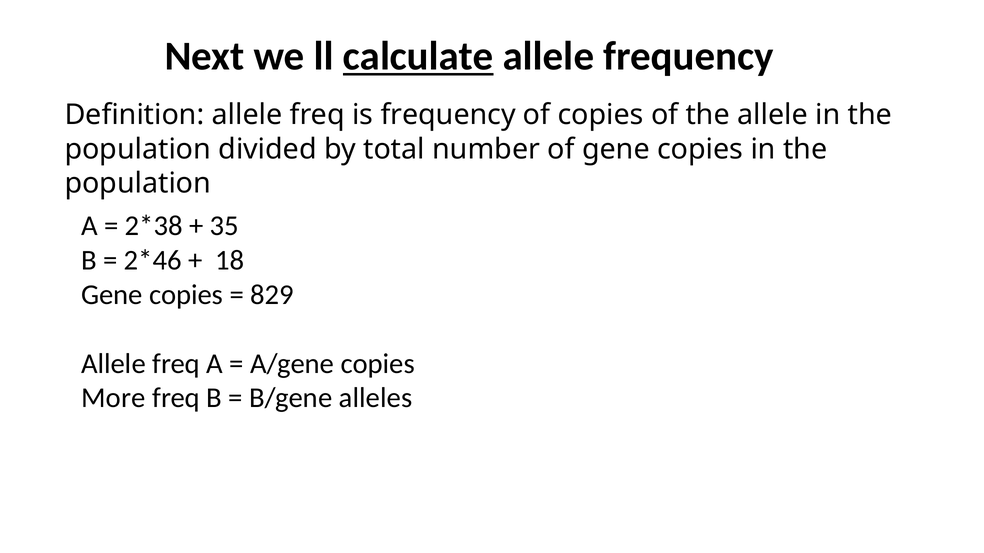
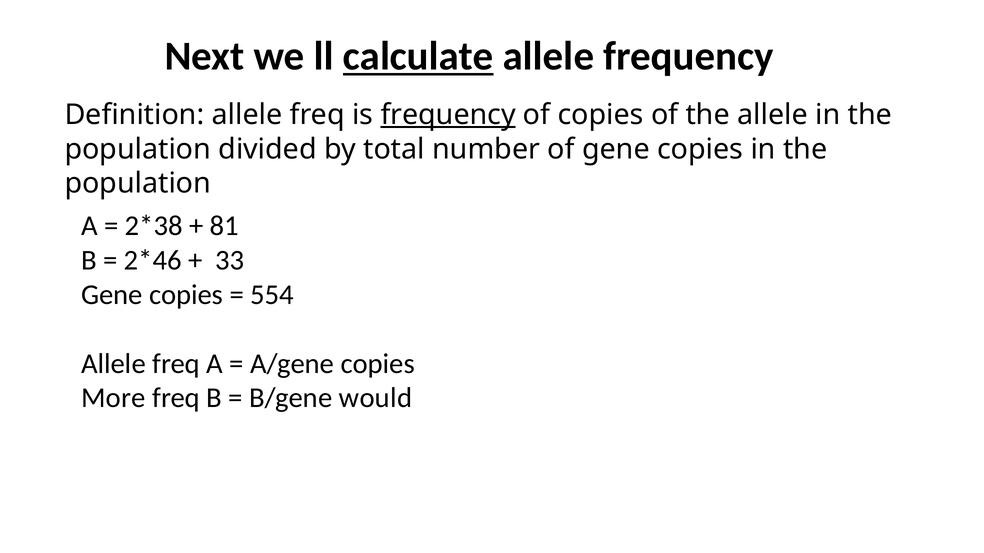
frequency at (448, 115) underline: none -> present
35: 35 -> 81
18: 18 -> 33
829: 829 -> 554
alleles: alleles -> would
